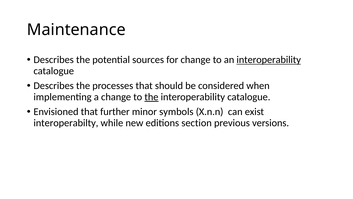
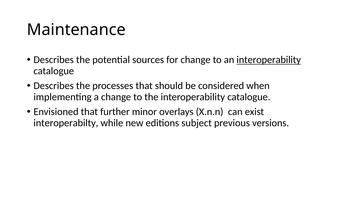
the at (151, 97) underline: present -> none
symbols: symbols -> overlays
section: section -> subject
